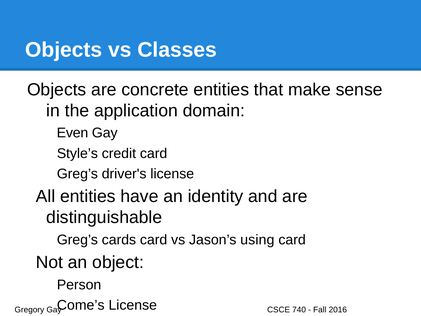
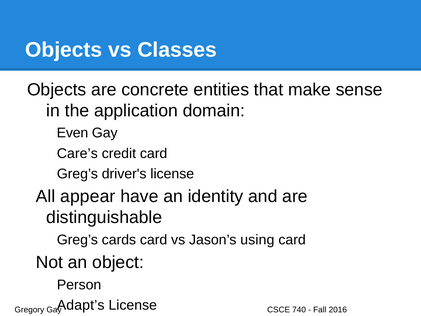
Style’s: Style’s -> Care’s
All entities: entities -> appear
Come’s: Come’s -> Adapt’s
